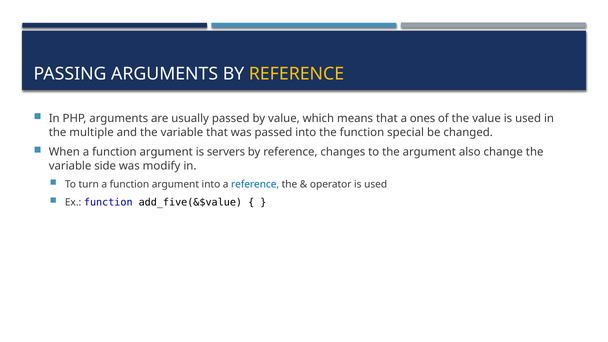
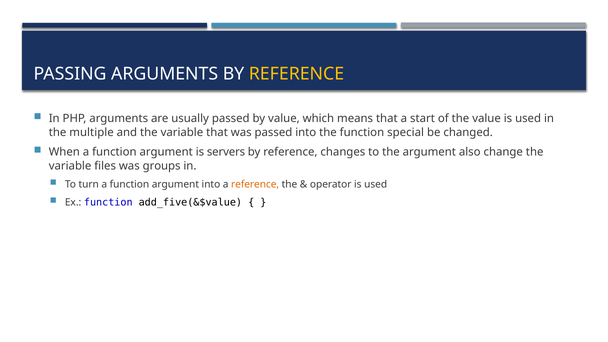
ones: ones -> start
side: side -> files
modify: modify -> groups
reference at (255, 184) colour: blue -> orange
